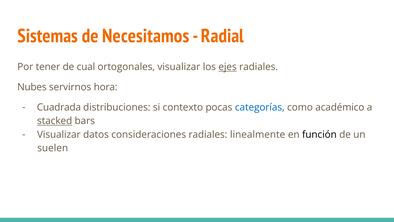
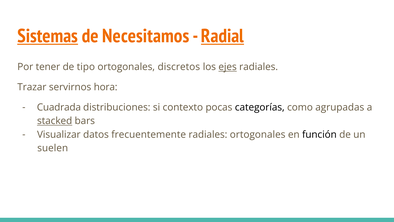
Sistemas underline: none -> present
Radial underline: none -> present
cual: cual -> tipo
ortogonales visualizar: visualizar -> discretos
Nubes: Nubes -> Trazar
categorías colour: blue -> black
académico: académico -> agrupadas
consideraciones: consideraciones -> frecuentemente
radiales linealmente: linealmente -> ortogonales
